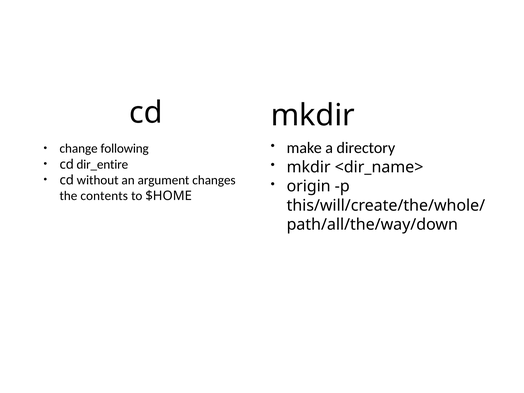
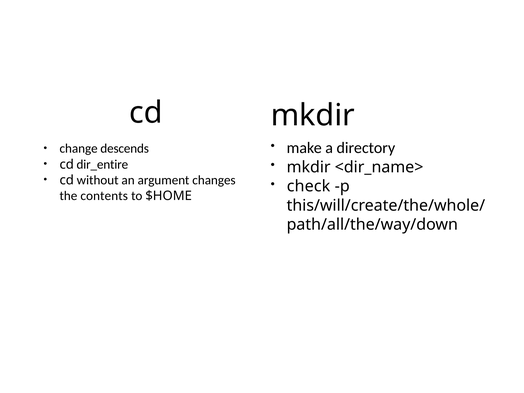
following: following -> descends
origin: origin -> check
